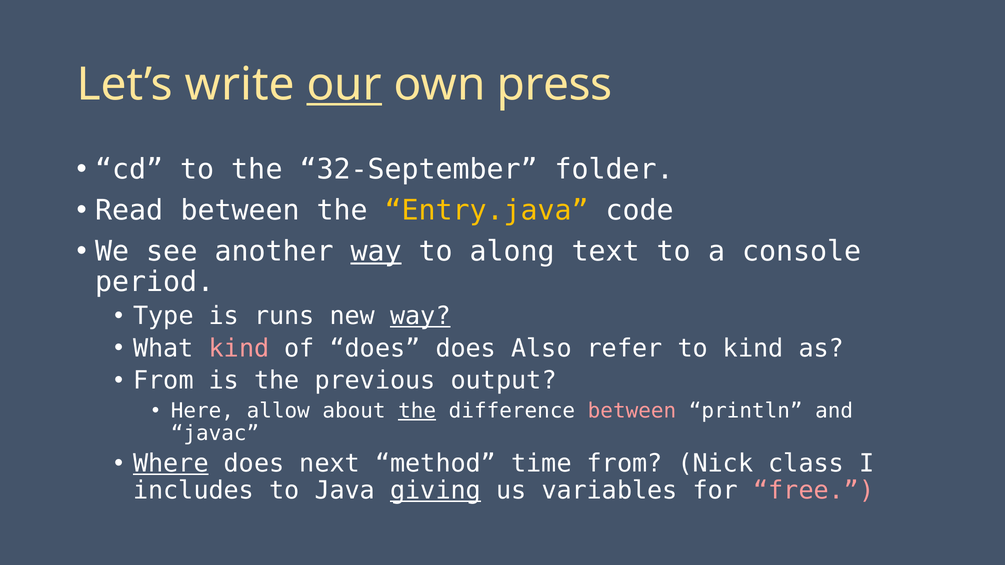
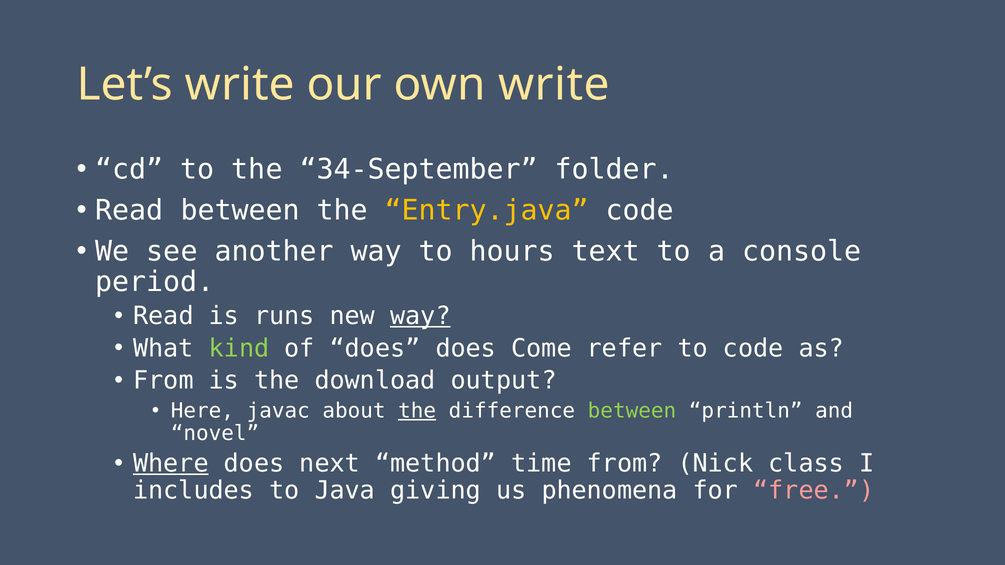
our underline: present -> none
own press: press -> write
32-September: 32-September -> 34-September
way at (376, 251) underline: present -> none
along: along -> hours
Type at (163, 316): Type -> Read
kind at (239, 348) colour: pink -> light green
Also: Also -> Come
to kind: kind -> code
previous: previous -> download
allow: allow -> javac
between at (632, 411) colour: pink -> light green
javac: javac -> novel
giving underline: present -> none
variables: variables -> phenomena
